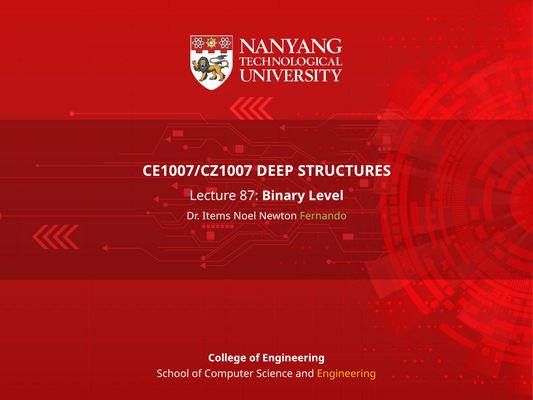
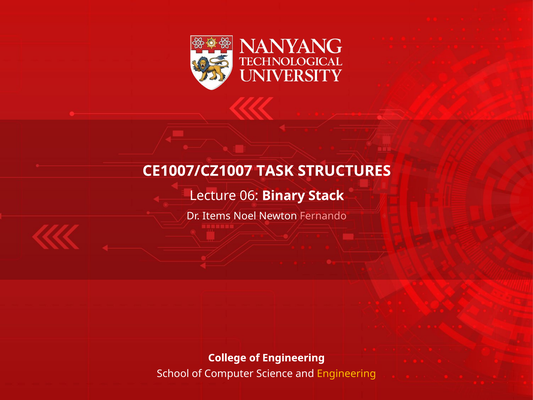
DEEP: DEEP -> TASK
87: 87 -> 06
Level: Level -> Stack
Fernando colour: light green -> pink
